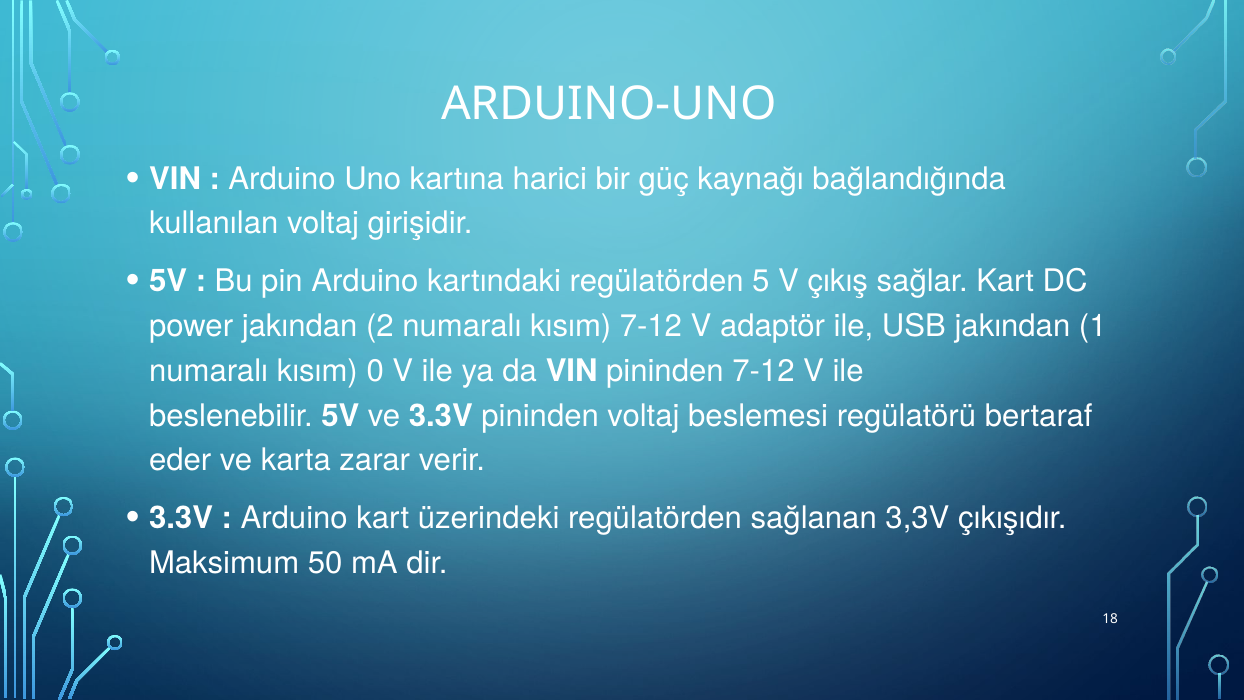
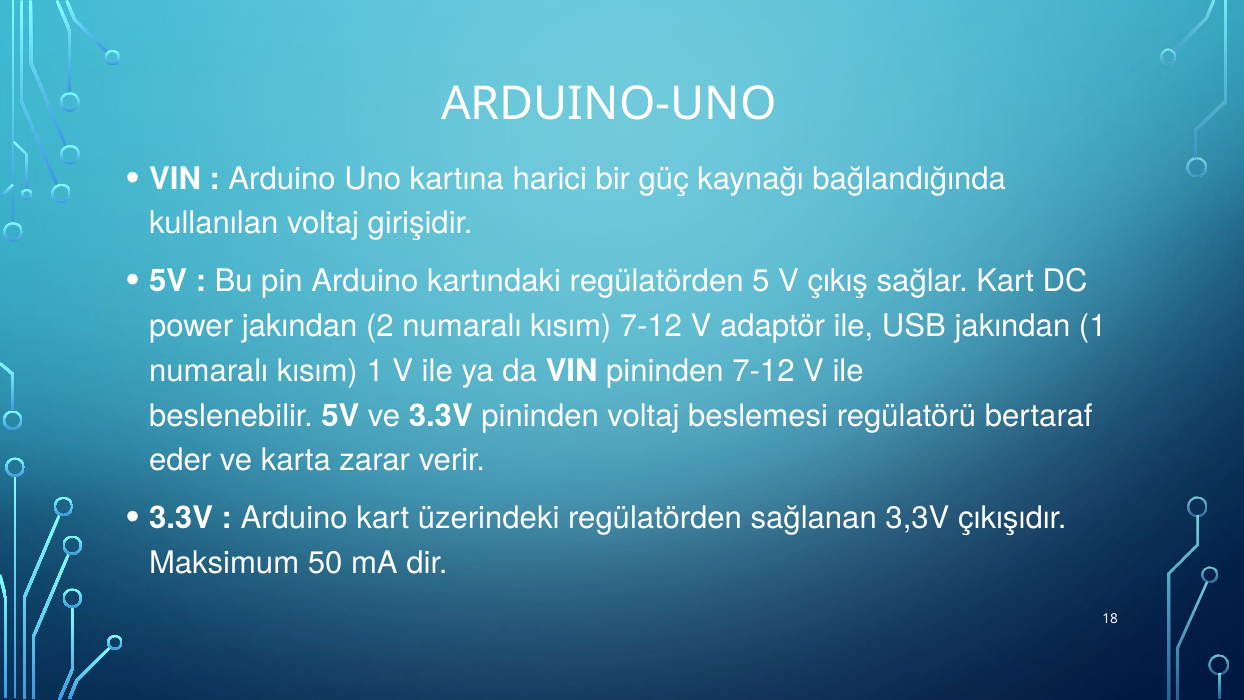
kısım 0: 0 -> 1
